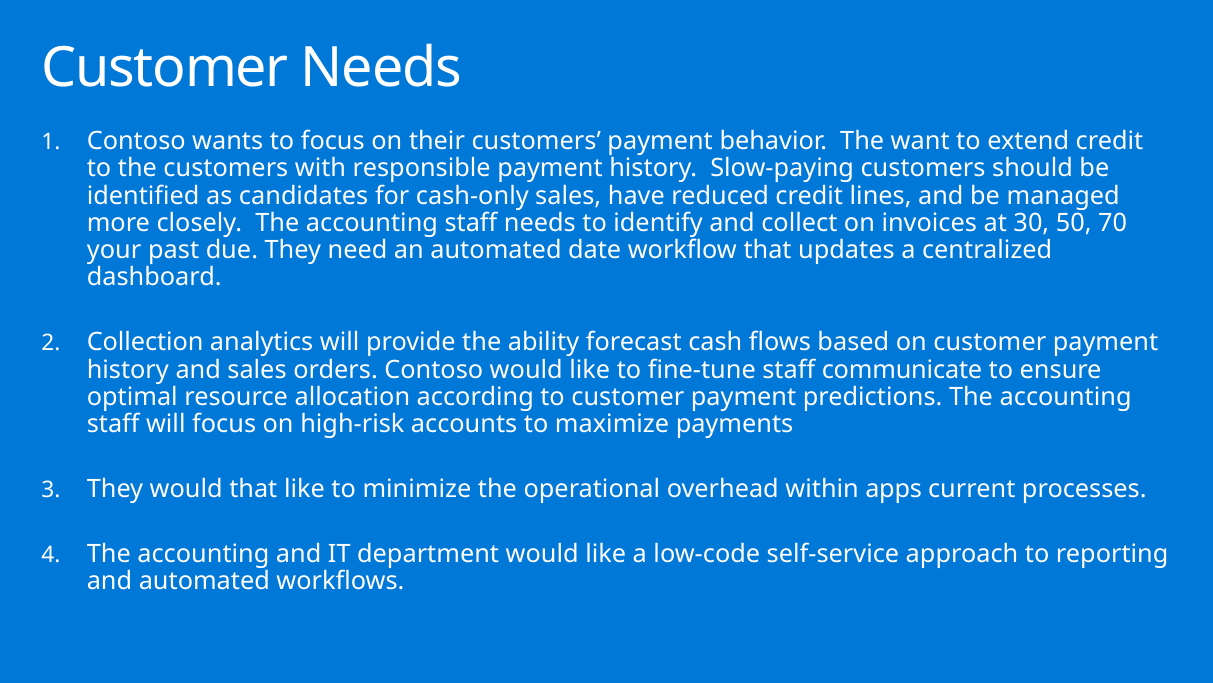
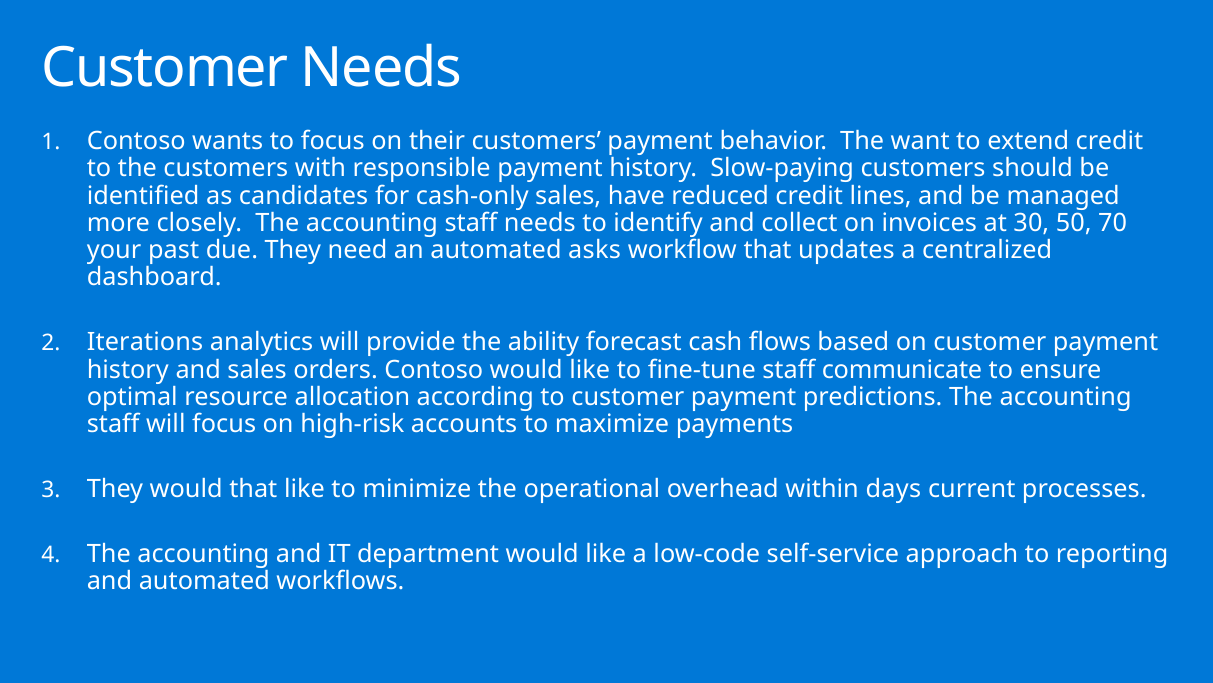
date: date -> asks
Collection: Collection -> Iterations
apps: apps -> days
